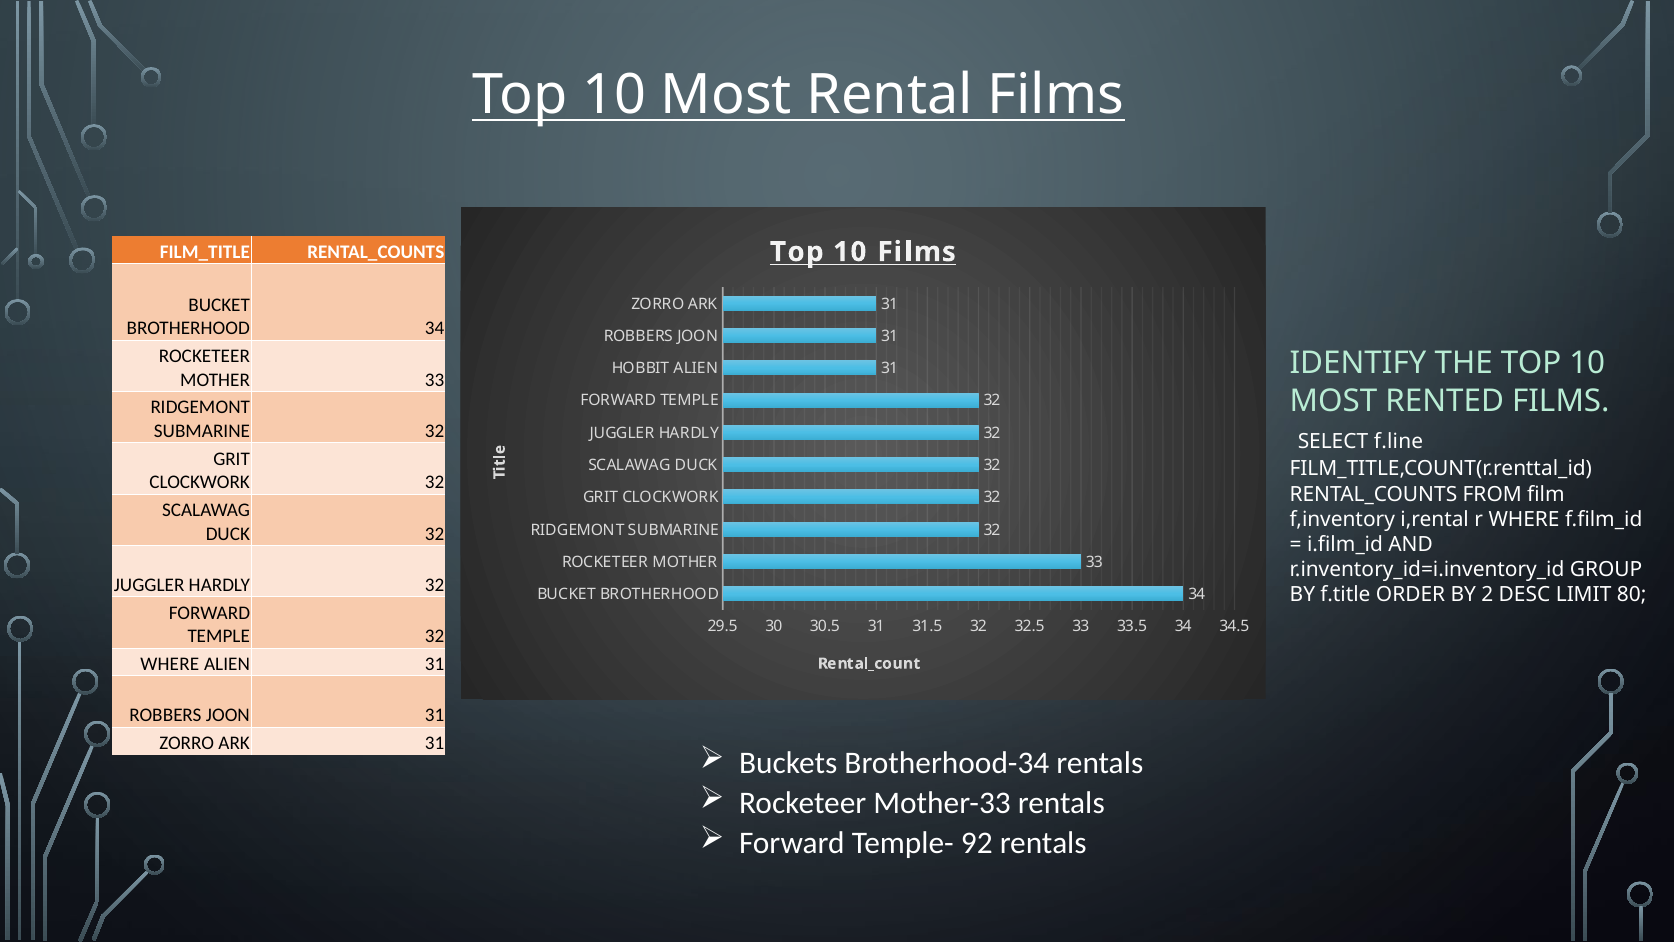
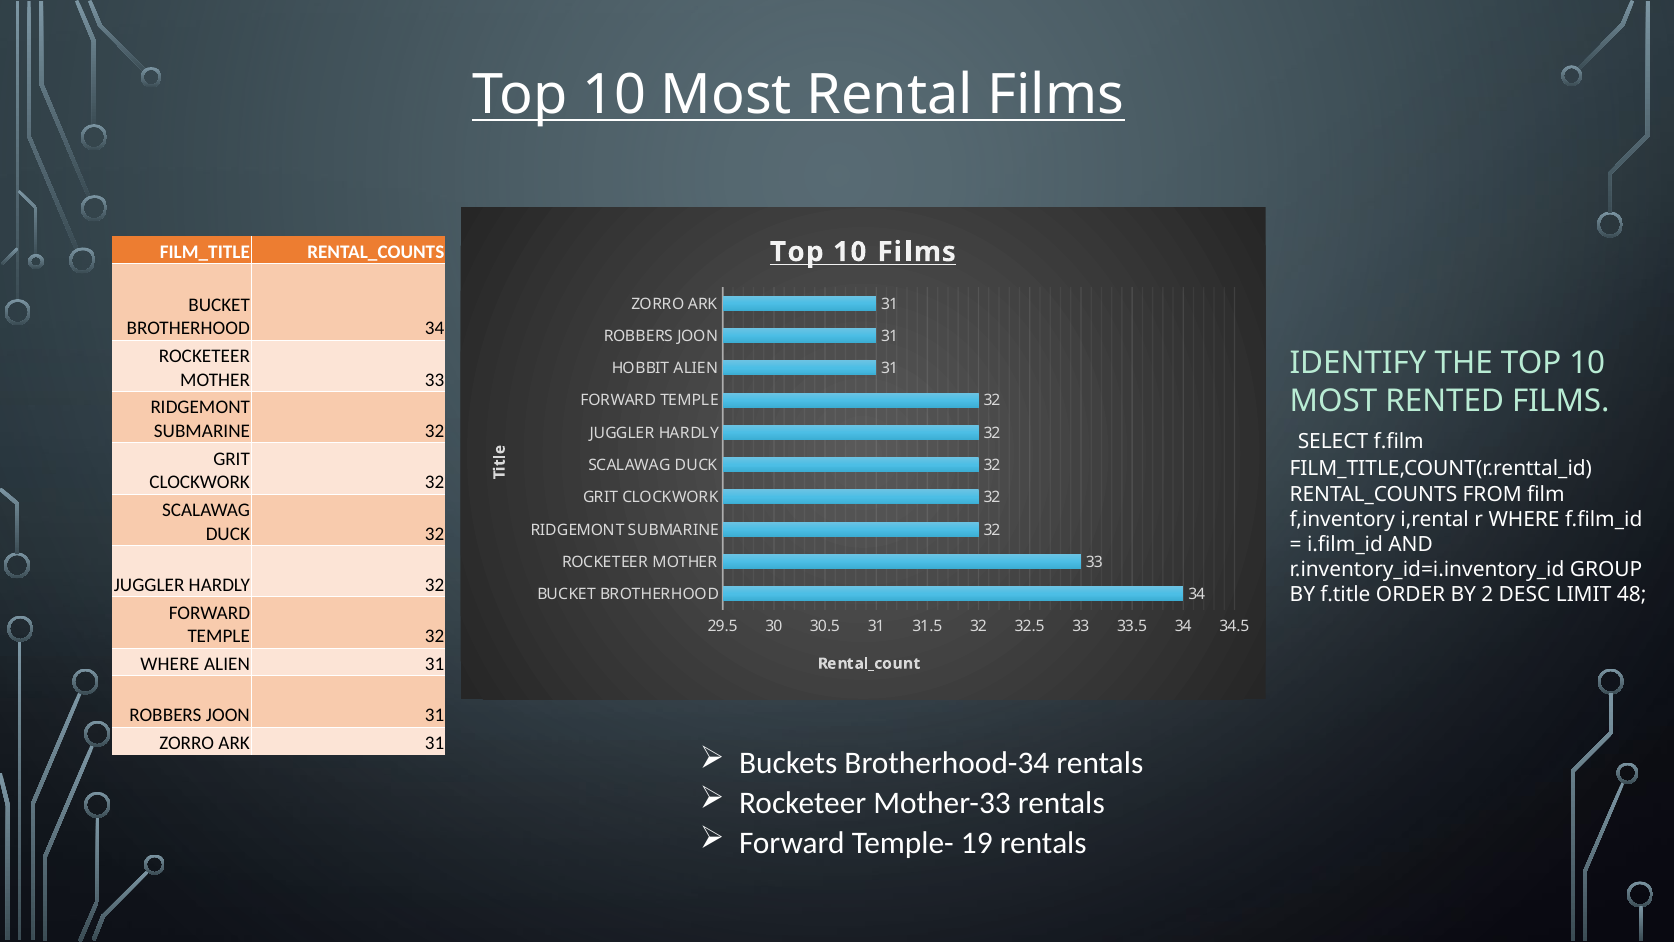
f.line: f.line -> f.film
80: 80 -> 48
92: 92 -> 19
